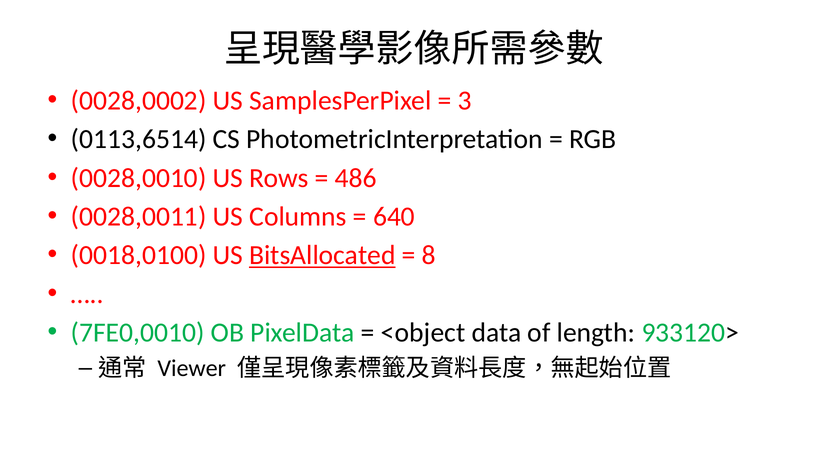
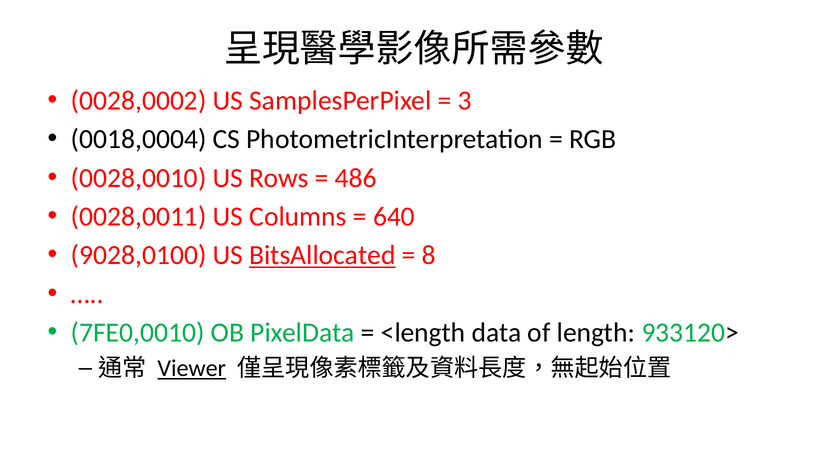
0113,6514: 0113,6514 -> 0018,0004
0018,0100: 0018,0100 -> 9028,0100
<object: <object -> <length
Viewer underline: none -> present
